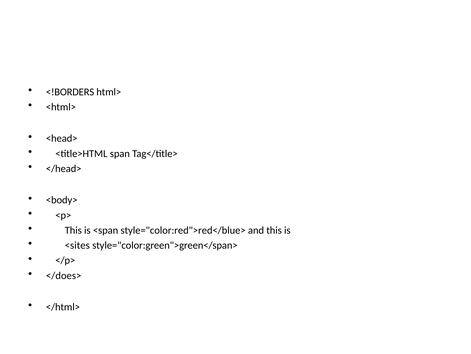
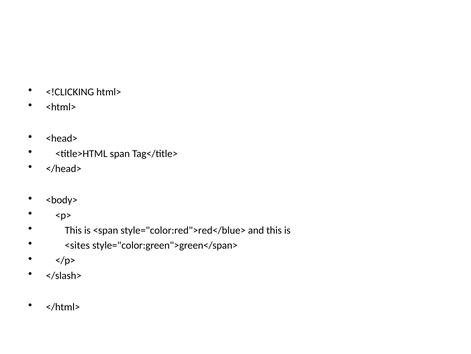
<!BORDERS: <!BORDERS -> <!CLICKING
</does>: </does> -> </slash>
